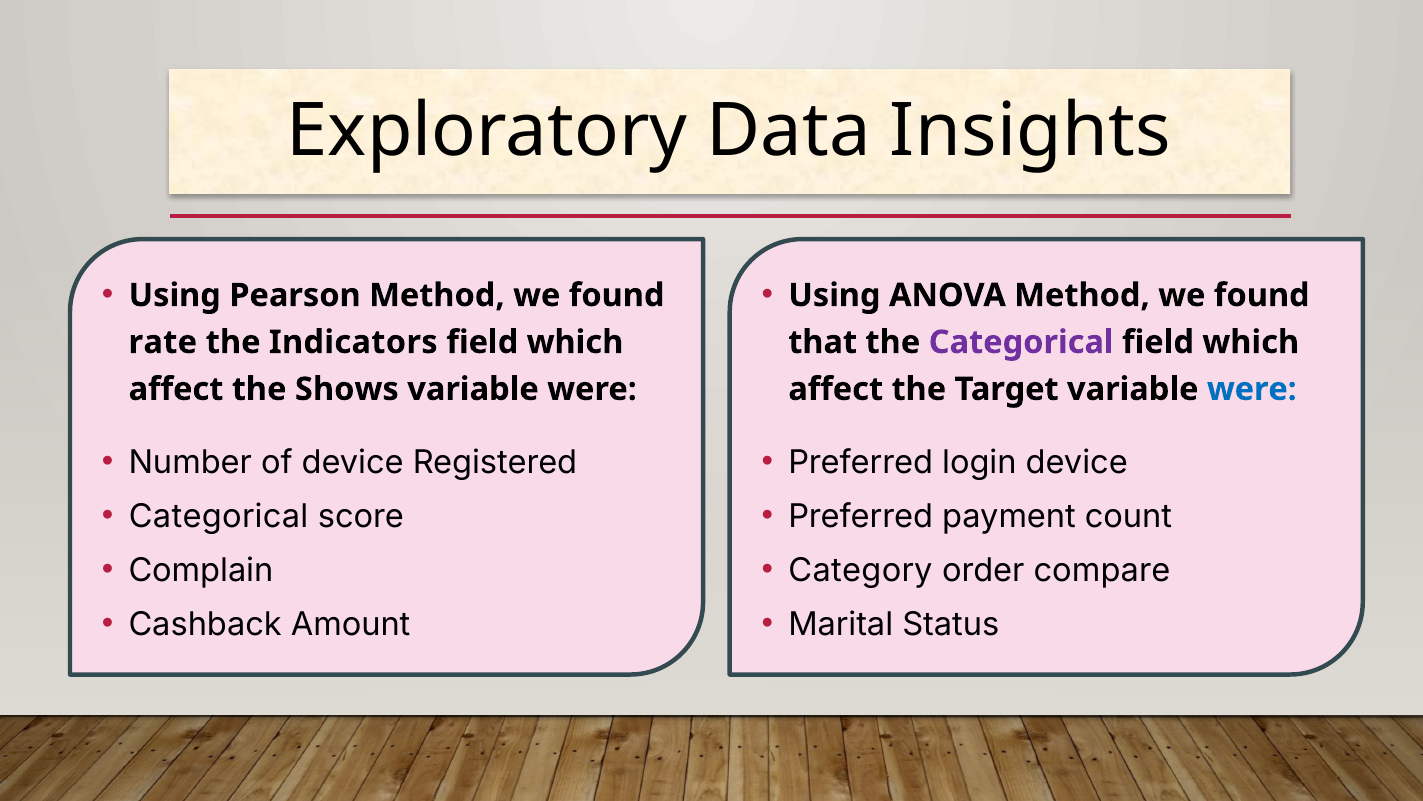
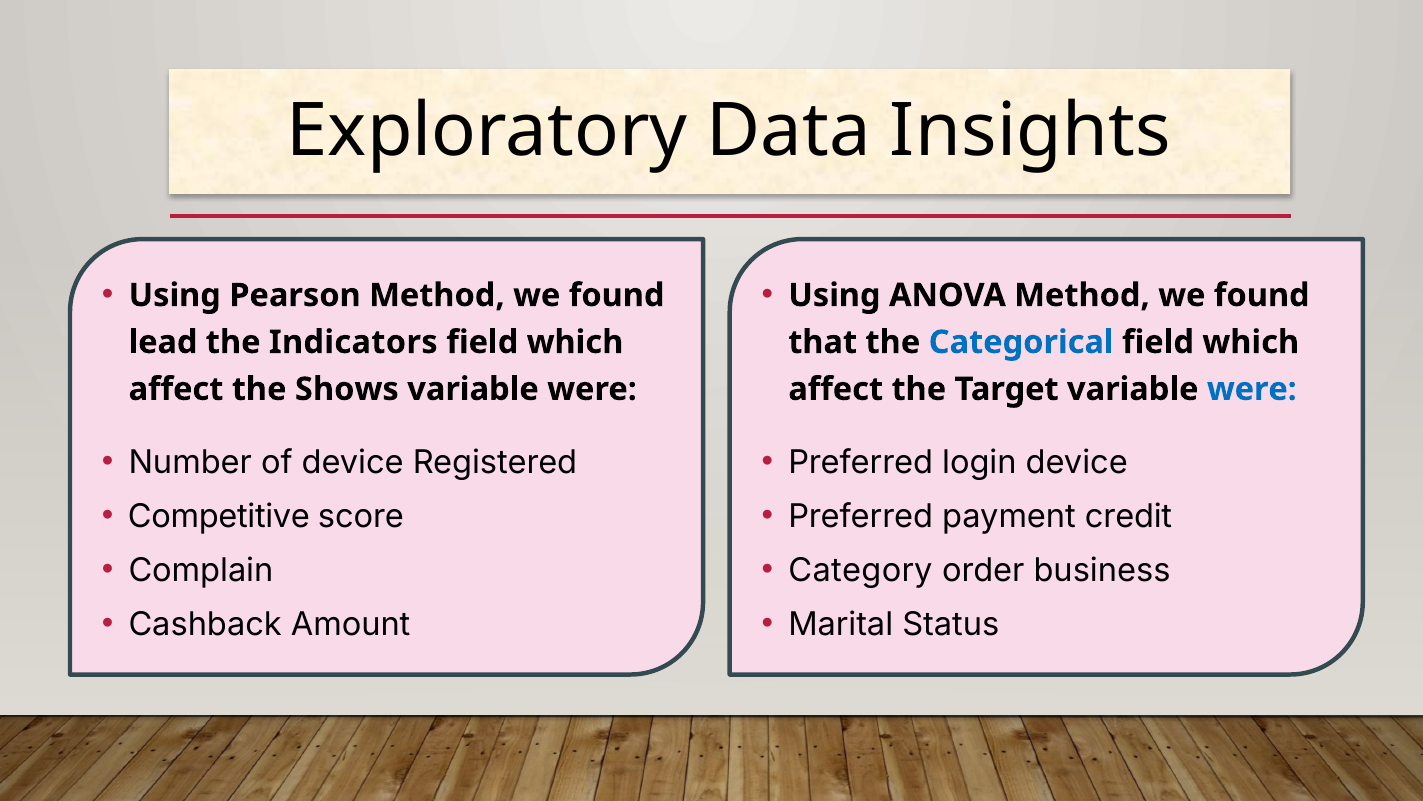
rate: rate -> lead
Categorical at (1021, 342) colour: purple -> blue
Categorical at (219, 516): Categorical -> Competitive
count: count -> credit
compare: compare -> business
